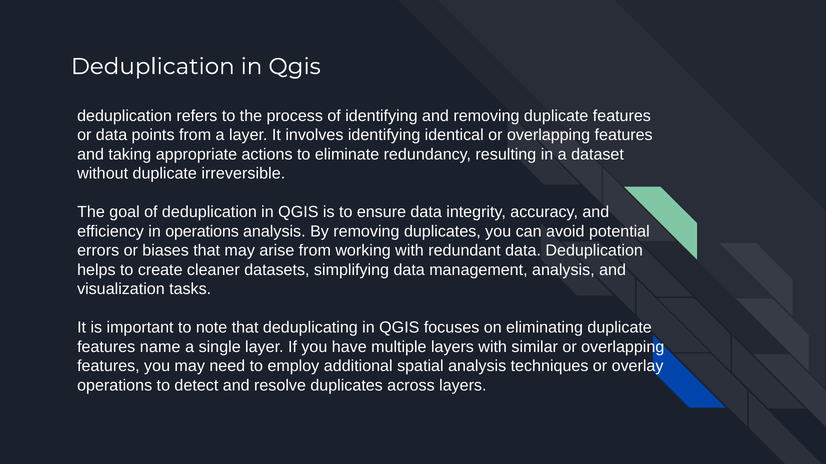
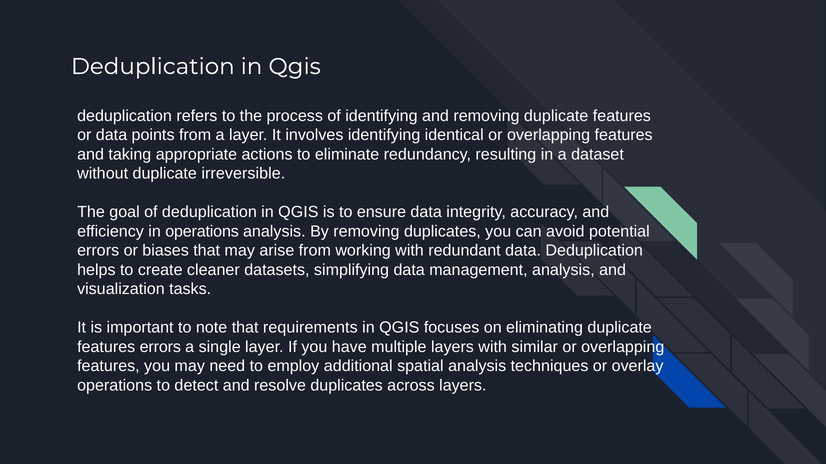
deduplicating: deduplicating -> requirements
features name: name -> errors
